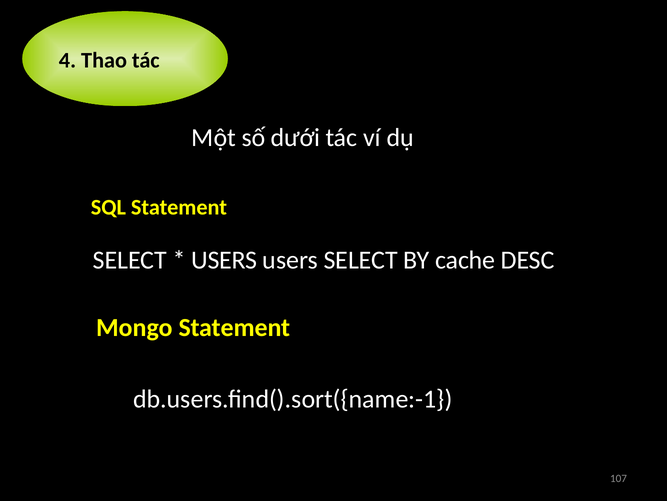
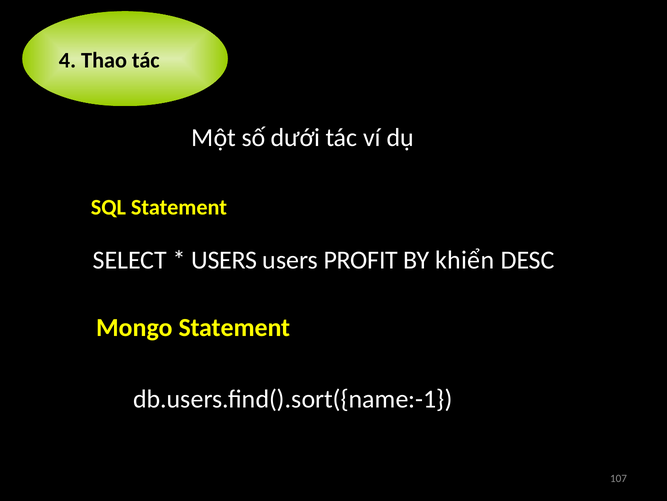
users SELECT: SELECT -> PROFIT
cache: cache -> khiển
